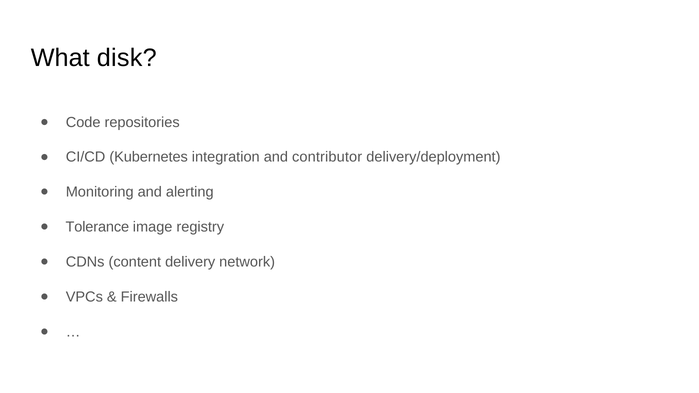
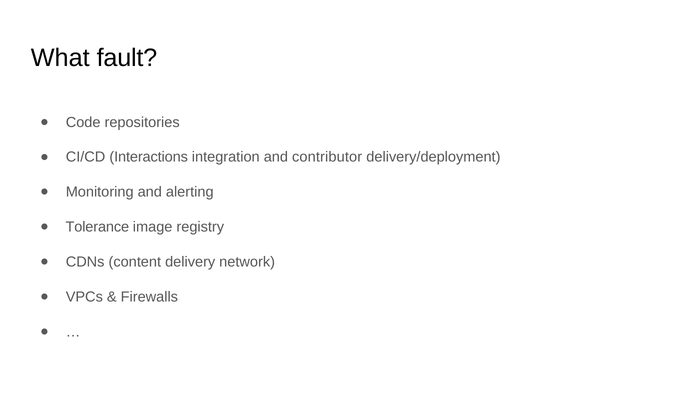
disk: disk -> fault
Kubernetes: Kubernetes -> Interactions
